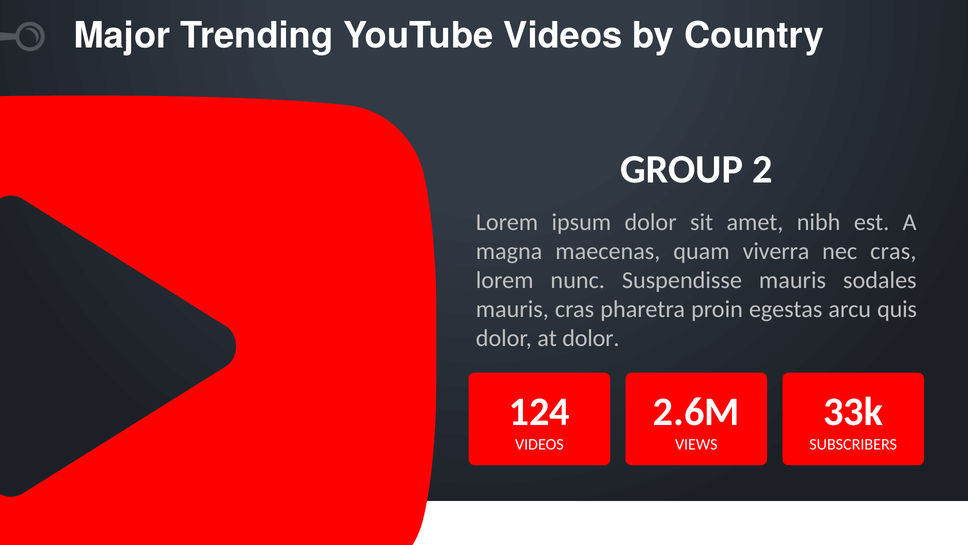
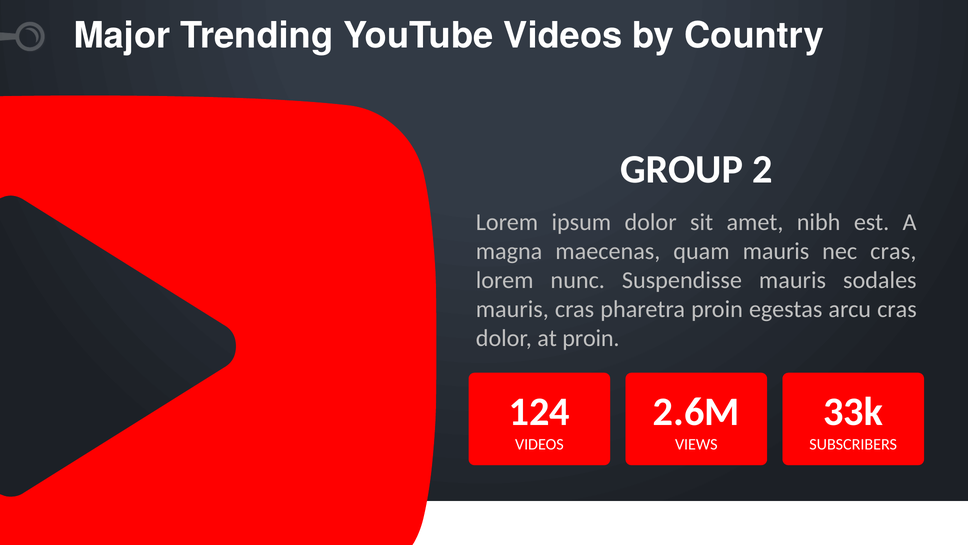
quam viverra: viverra -> mauris
arcu quis: quis -> cras
at dolor: dolor -> proin
